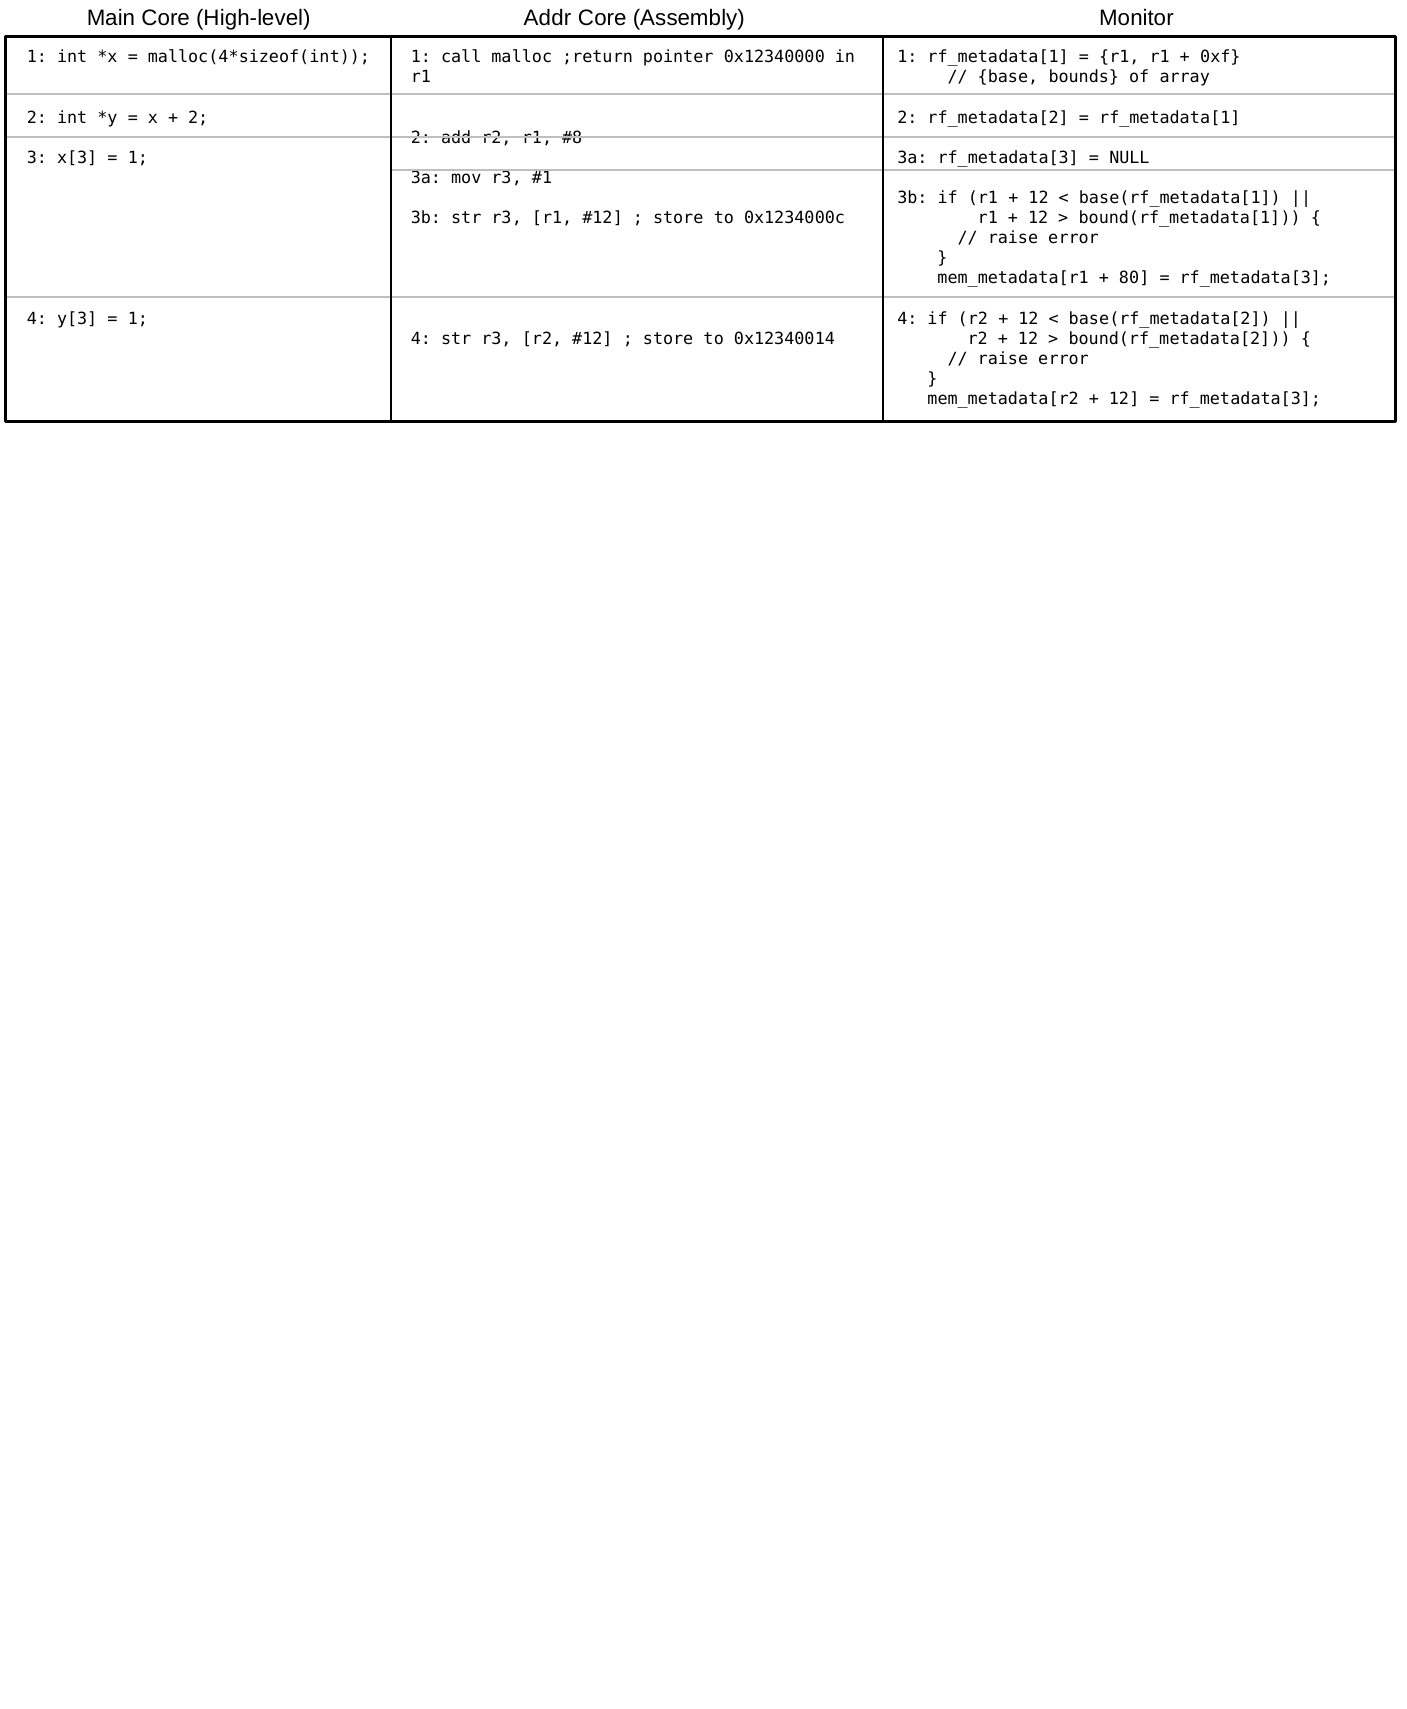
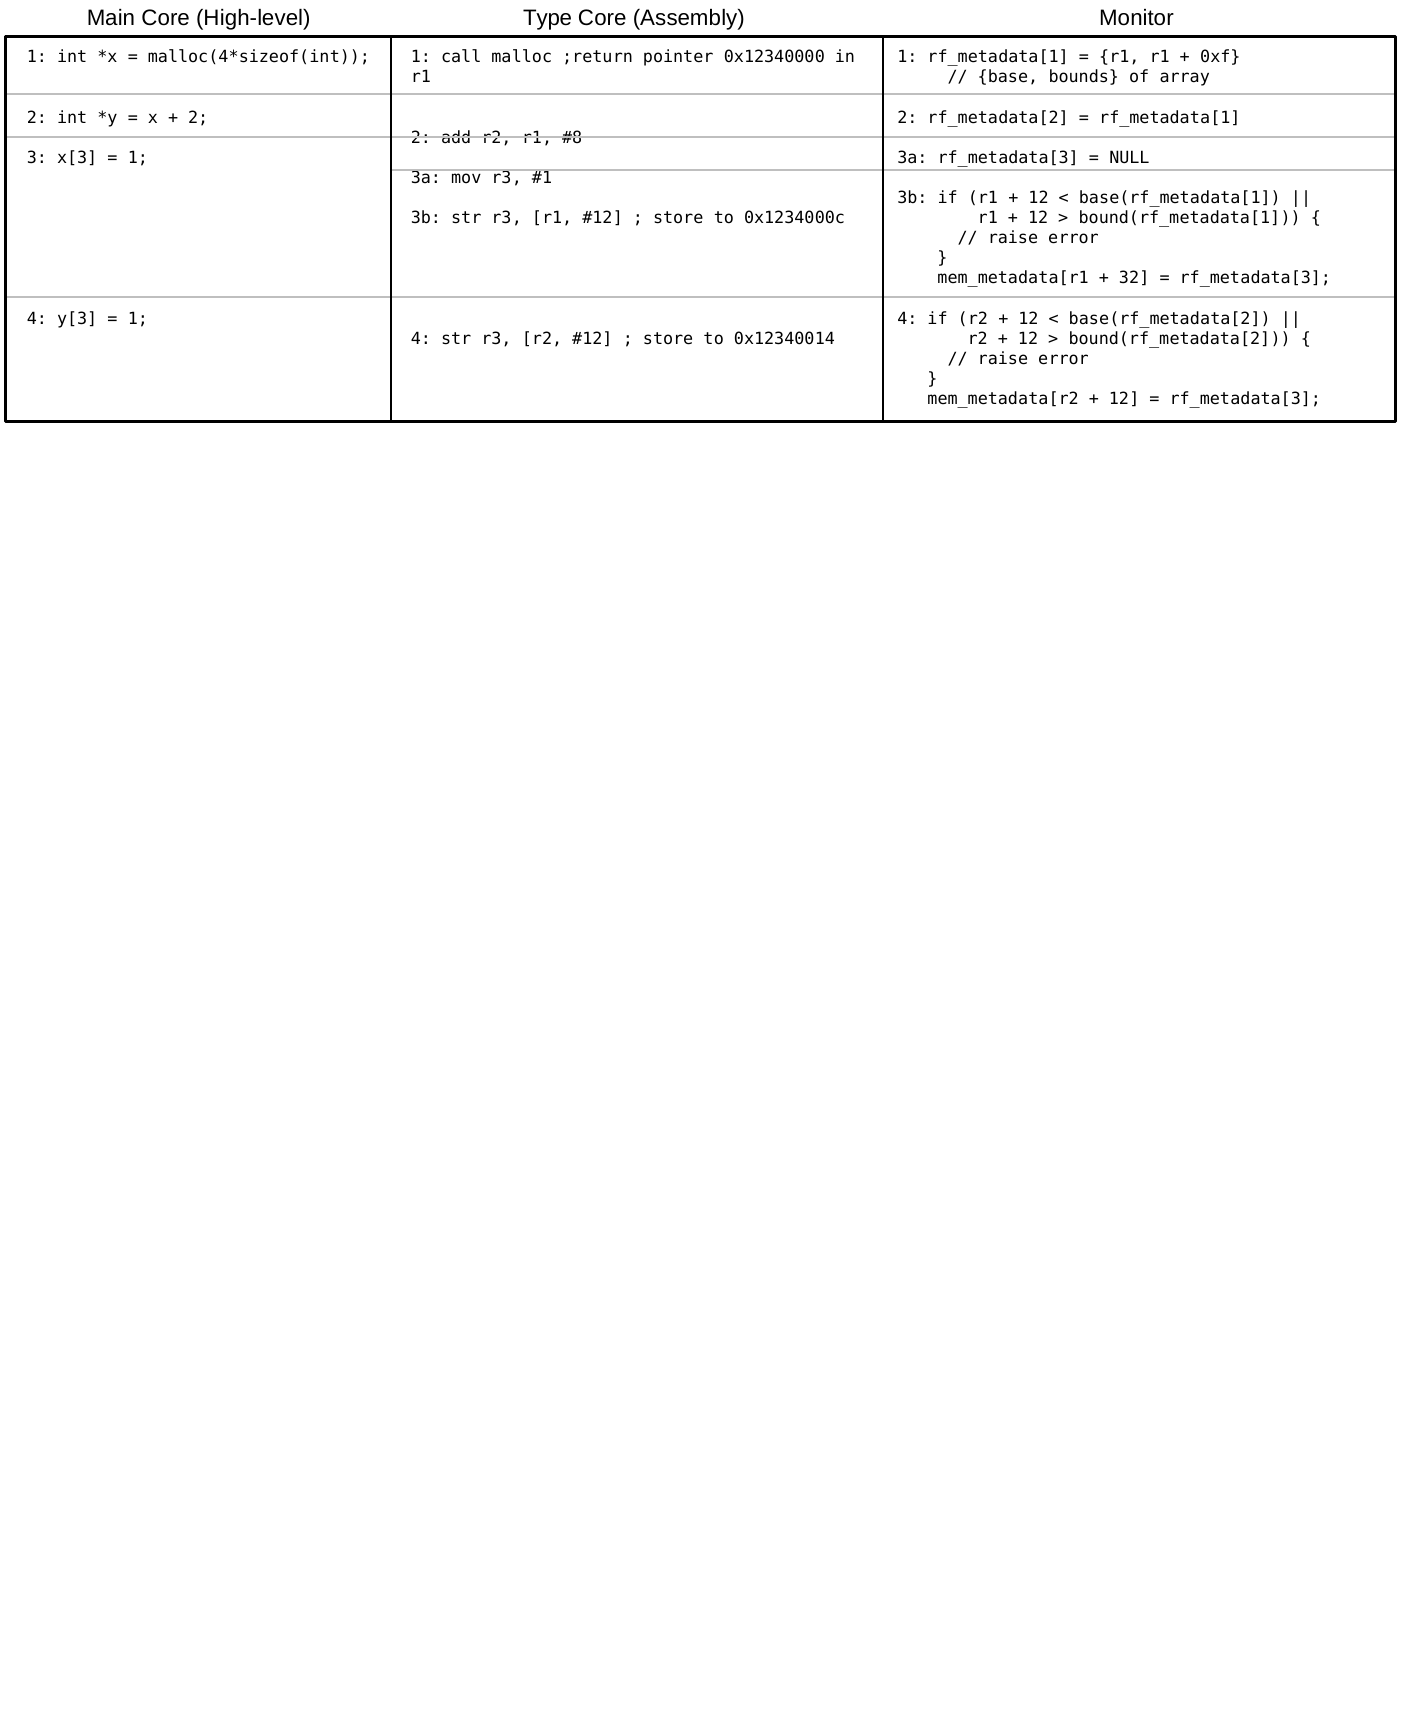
Addr: Addr -> Type
80: 80 -> 32
